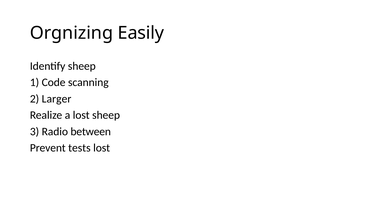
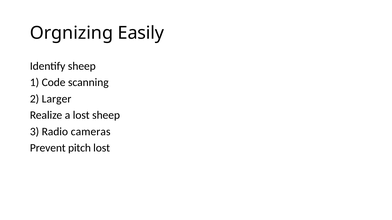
between: between -> cameras
tests: tests -> pitch
